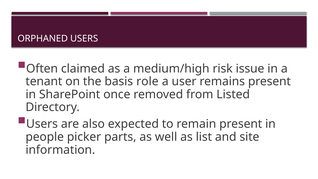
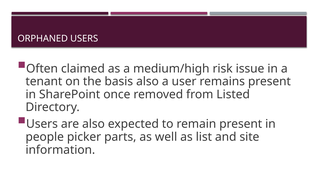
basis role: role -> also
